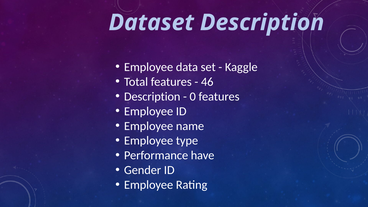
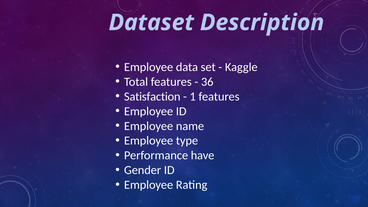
46: 46 -> 36
Description at (152, 97): Description -> Satisfaction
0: 0 -> 1
